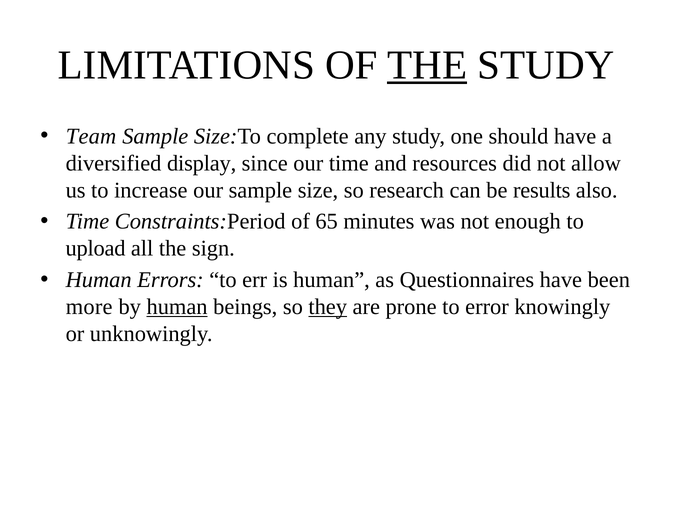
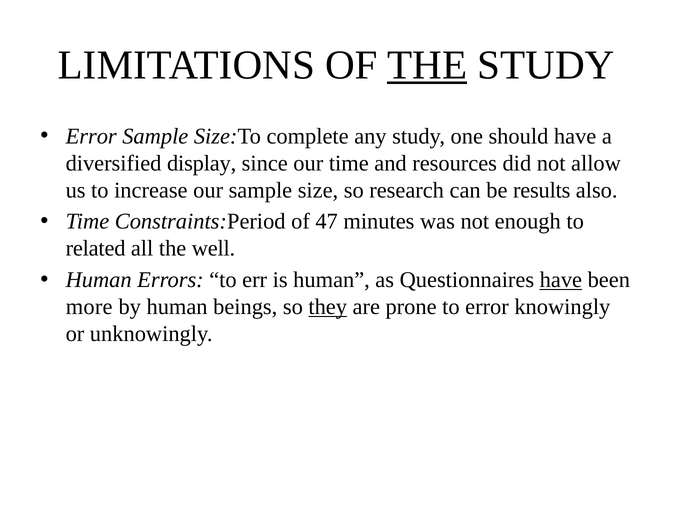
Team at (91, 136): Team -> Error
65: 65 -> 47
upload: upload -> related
sign: sign -> well
have at (561, 280) underline: none -> present
human at (177, 307) underline: present -> none
